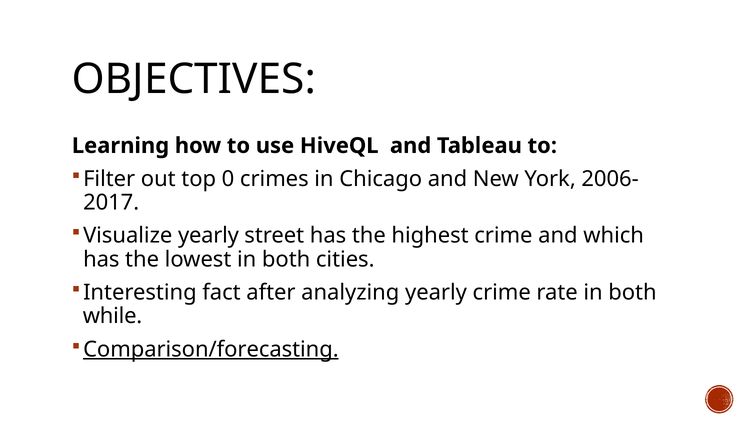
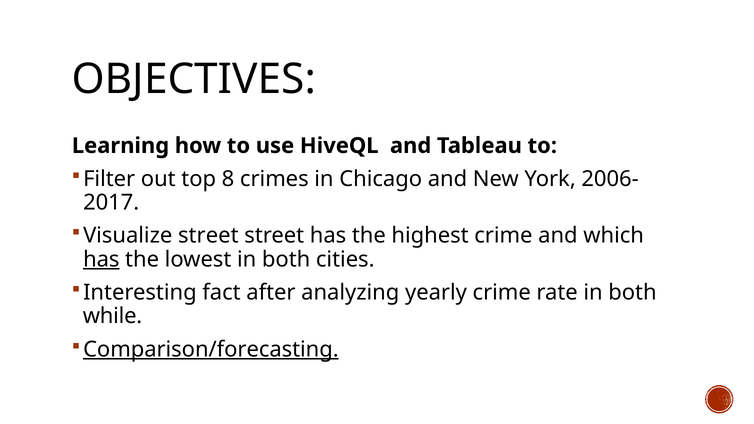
0: 0 -> 8
Visualize yearly: yearly -> street
has at (101, 259) underline: none -> present
